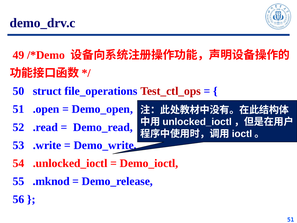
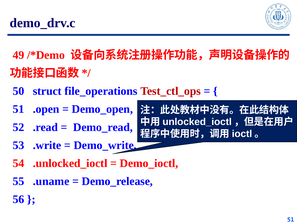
.mknod: .mknod -> .uname
